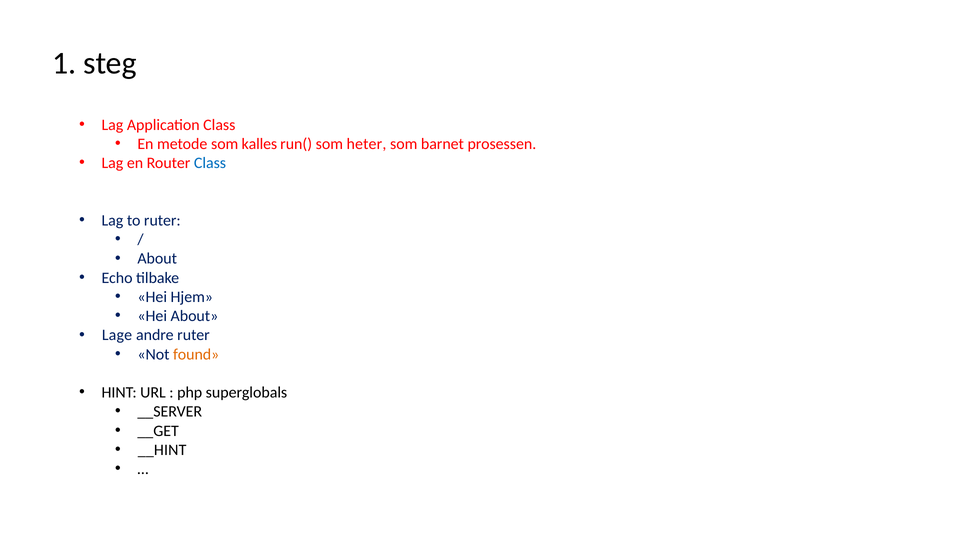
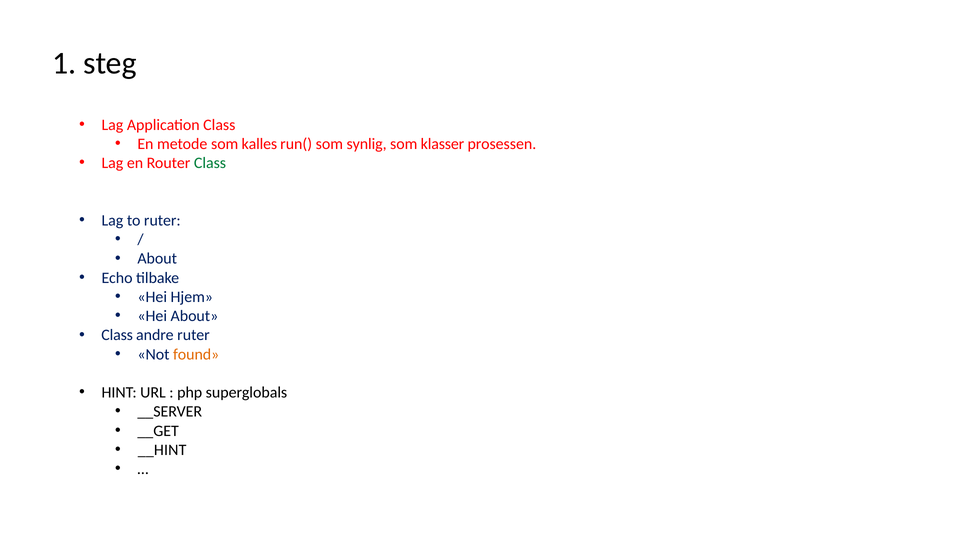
heter: heter -> synlig
barnet: barnet -> klasser
Class at (210, 163) colour: blue -> green
Lage at (117, 335): Lage -> Class
